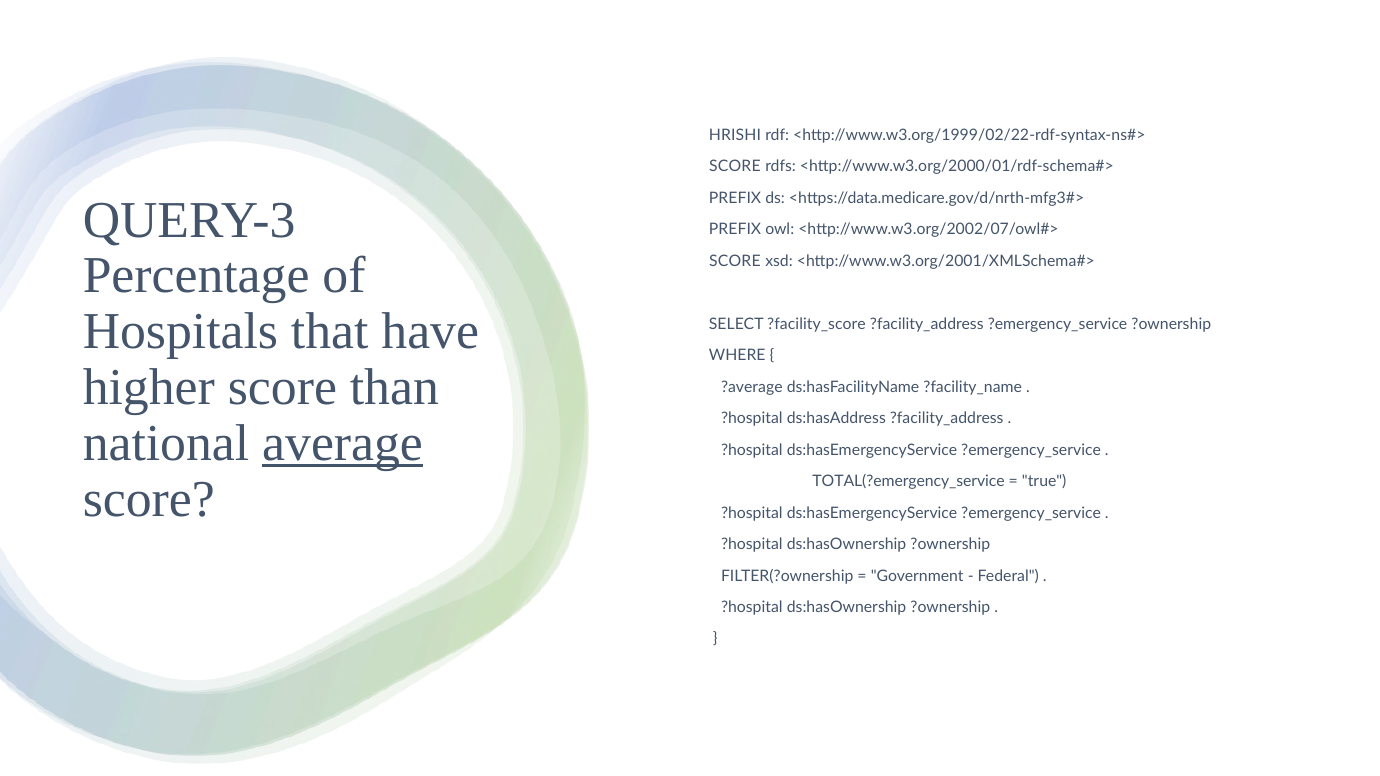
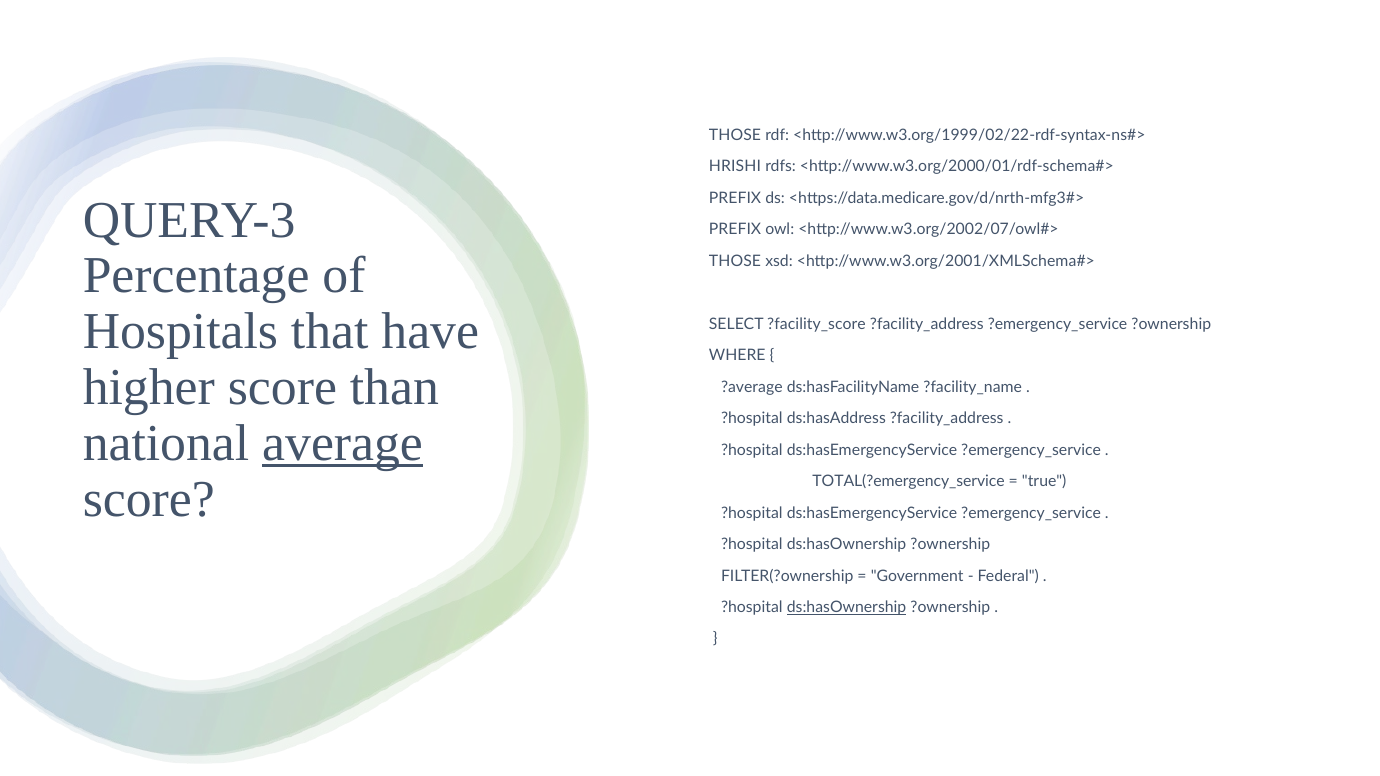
HRISHI at (735, 135): HRISHI -> THOSE
SCORE at (735, 166): SCORE -> HRISHI
SCORE at (735, 261): SCORE -> THOSE
ds:hasOwnership at (847, 607) underline: none -> present
